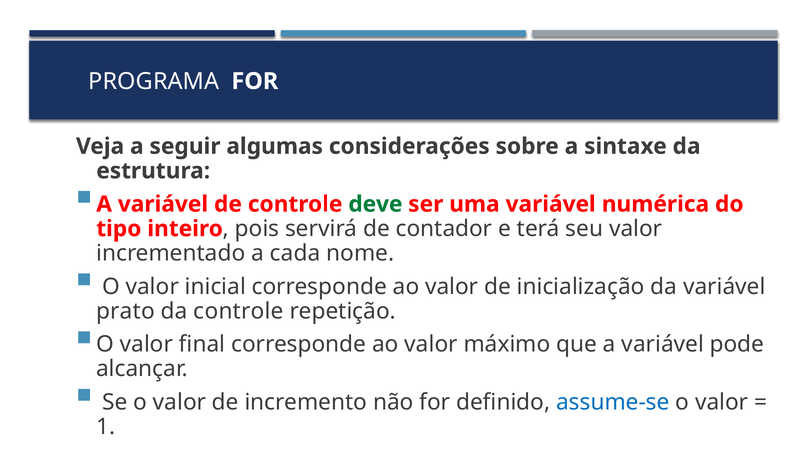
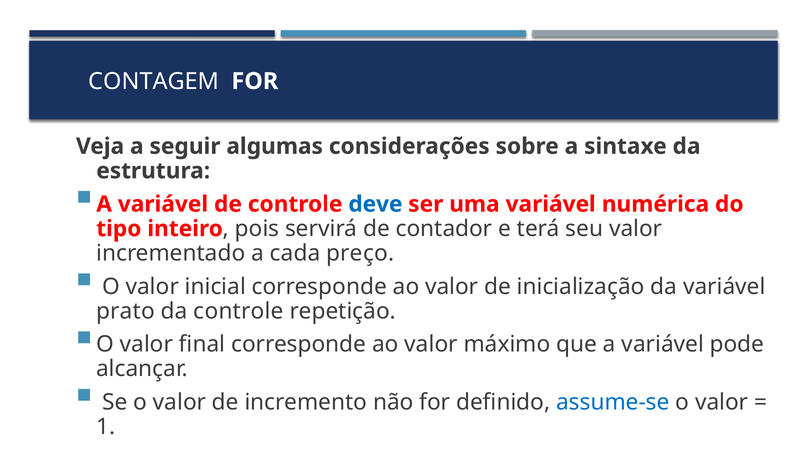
PROGRAMA: PROGRAMA -> CONTAGEM
deve colour: green -> blue
nome: nome -> preço
